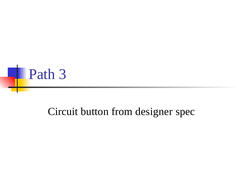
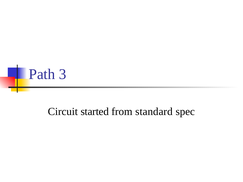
button: button -> started
designer: designer -> standard
